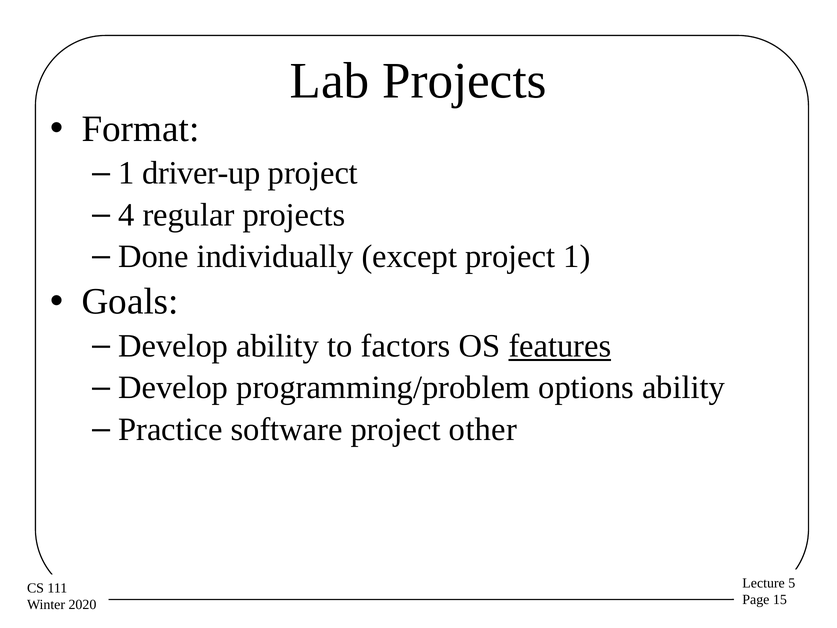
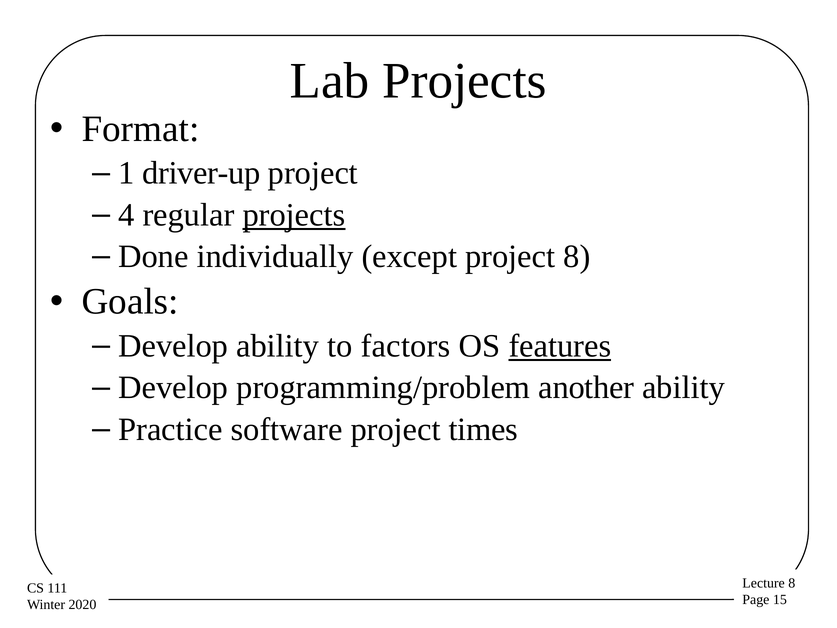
projects at (294, 215) underline: none -> present
project 1: 1 -> 8
options: options -> another
other: other -> times
5 at (792, 583): 5 -> 8
